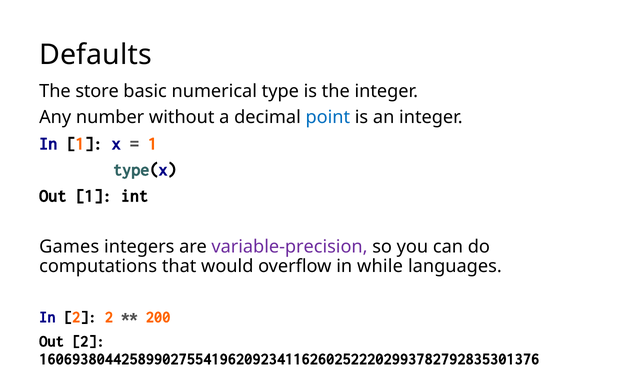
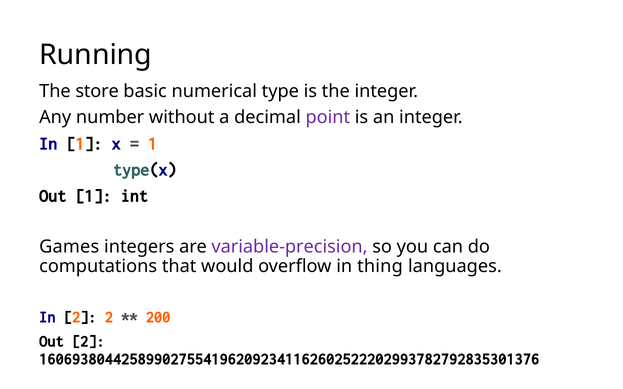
Defaults: Defaults -> Running
point colour: blue -> purple
while: while -> thing
